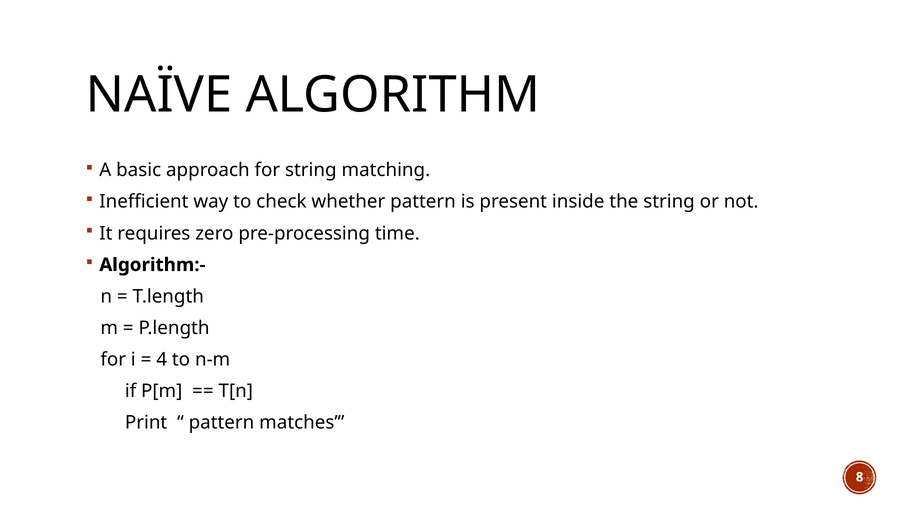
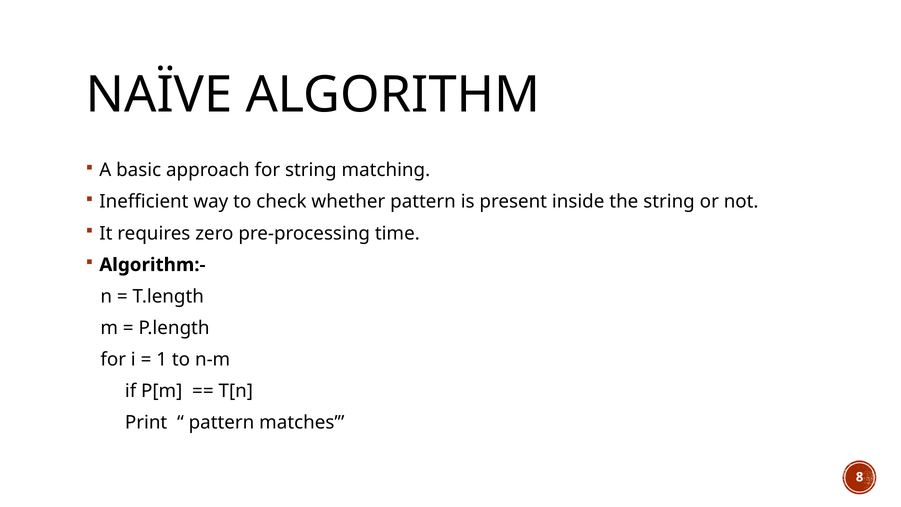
4: 4 -> 1
